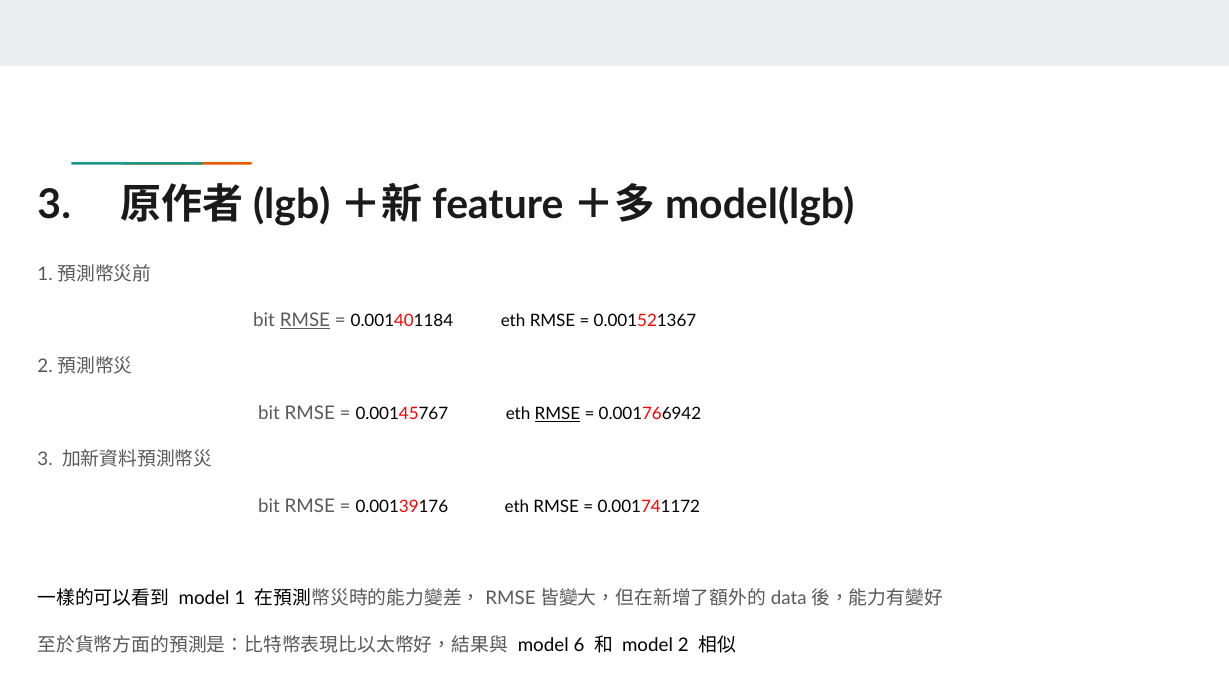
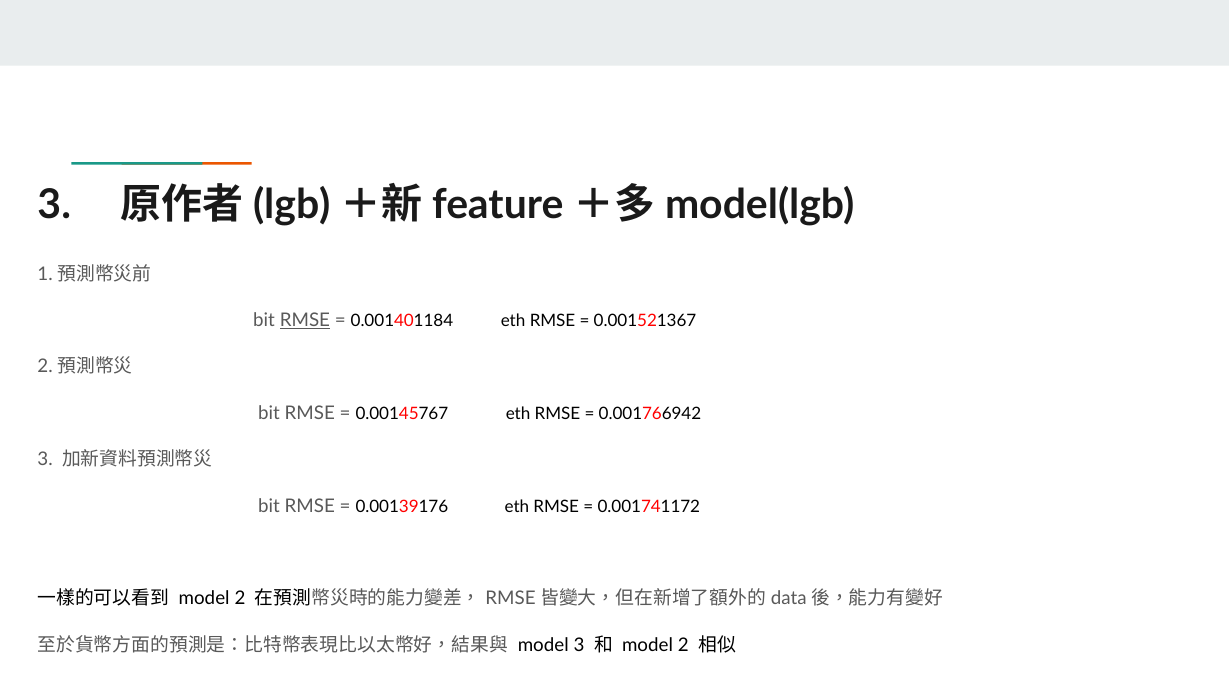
RMSE at (557, 413) underline: present -> none
1 at (240, 598): 1 -> 2
model 6: 6 -> 3
